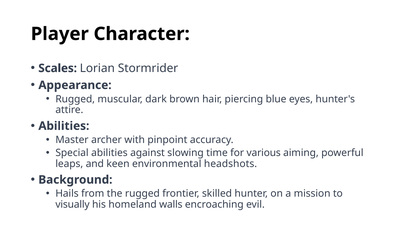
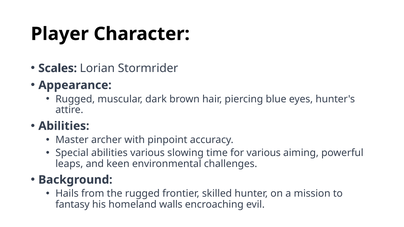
abilities against: against -> various
headshots: headshots -> challenges
visually: visually -> fantasy
